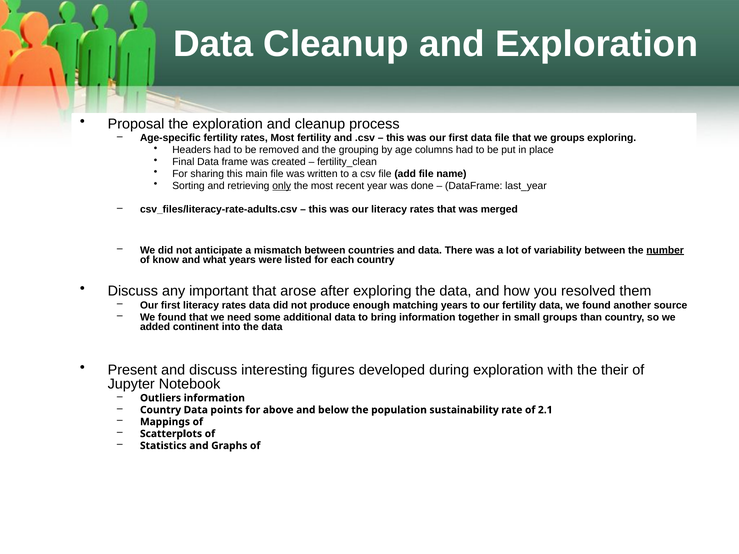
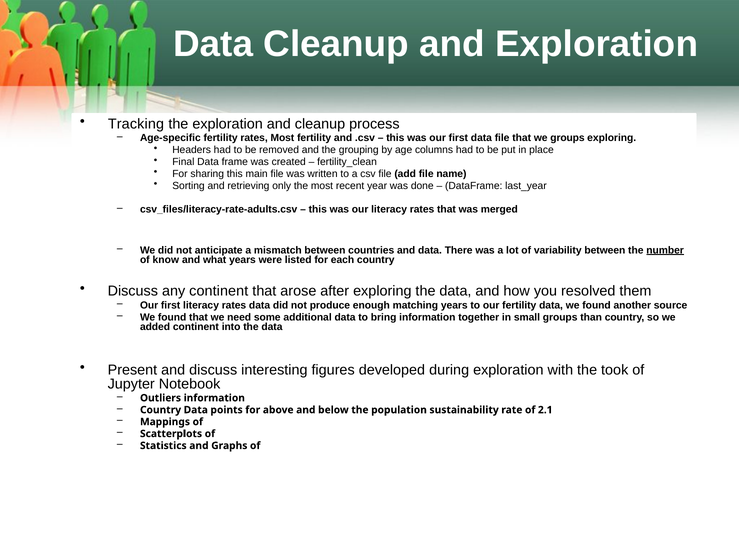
Proposal: Proposal -> Tracking
only underline: present -> none
any important: important -> continent
their: their -> took
